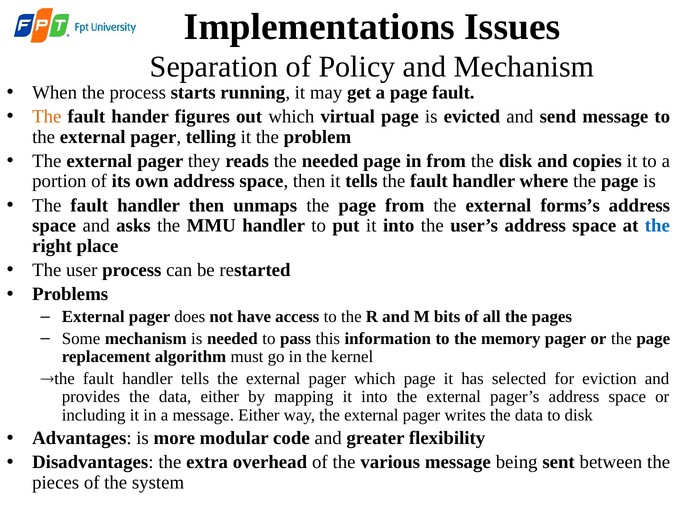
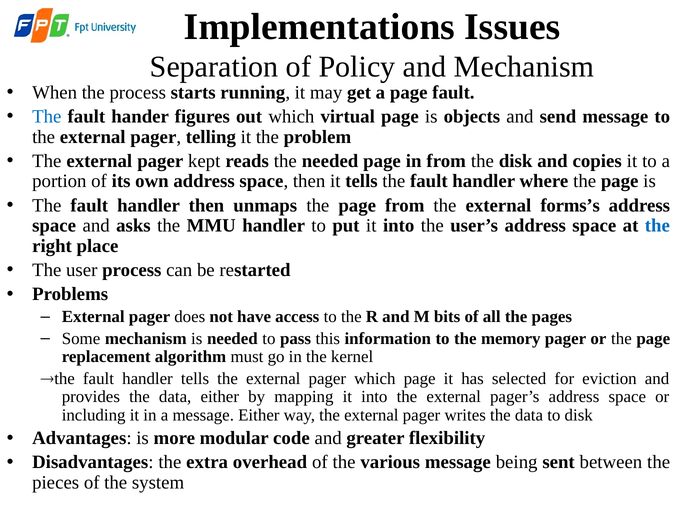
The at (47, 116) colour: orange -> blue
evicted: evicted -> objects
they: they -> kept
